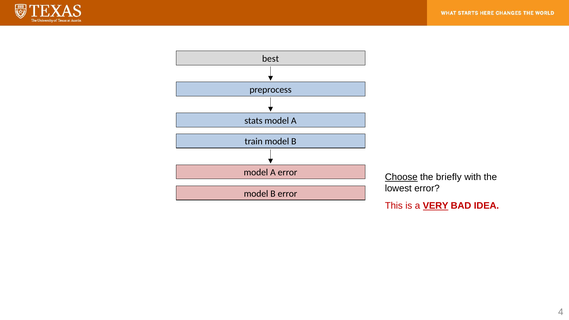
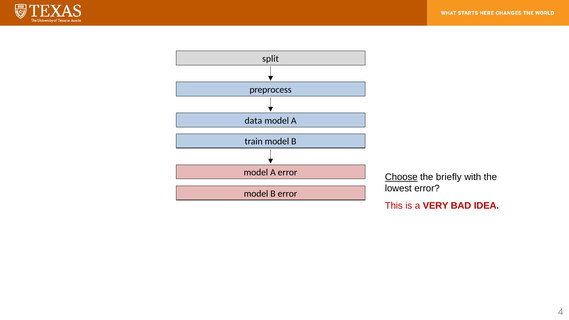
best: best -> split
stats: stats -> data
VERY underline: present -> none
